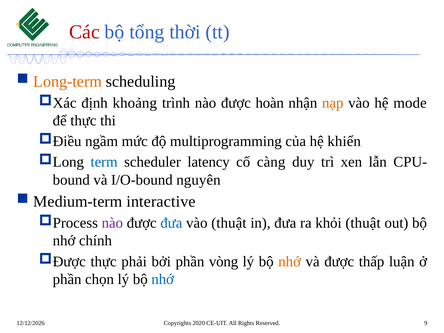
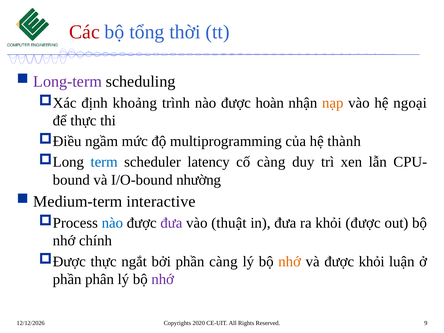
Long-term colour: orange -> purple
mode: mode -> ngoại
khiển: khiển -> thành
nguyên: nguyên -> nhường
nào at (112, 223) colour: purple -> blue
đưa at (171, 223) colour: blue -> purple
khỏi thuật: thuật -> được
phải: phải -> ngắt
phần vòng: vòng -> càng
được thấp: thấp -> khỏi
chọn: chọn -> phân
nhớ at (163, 279) colour: blue -> purple
